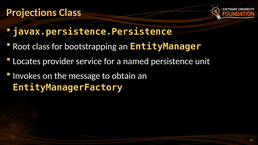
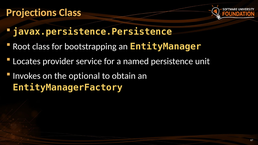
message: message -> optional
